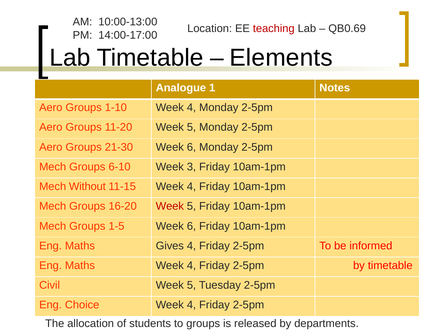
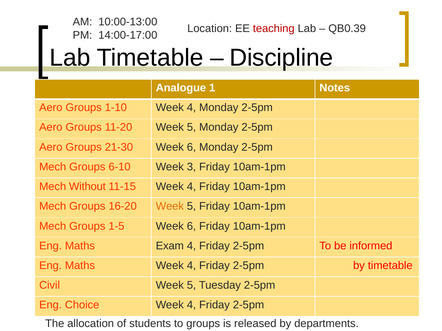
QB0.69: QB0.69 -> QB0.39
Elements: Elements -> Discipline
Week at (170, 207) colour: red -> orange
Gives: Gives -> Exam
